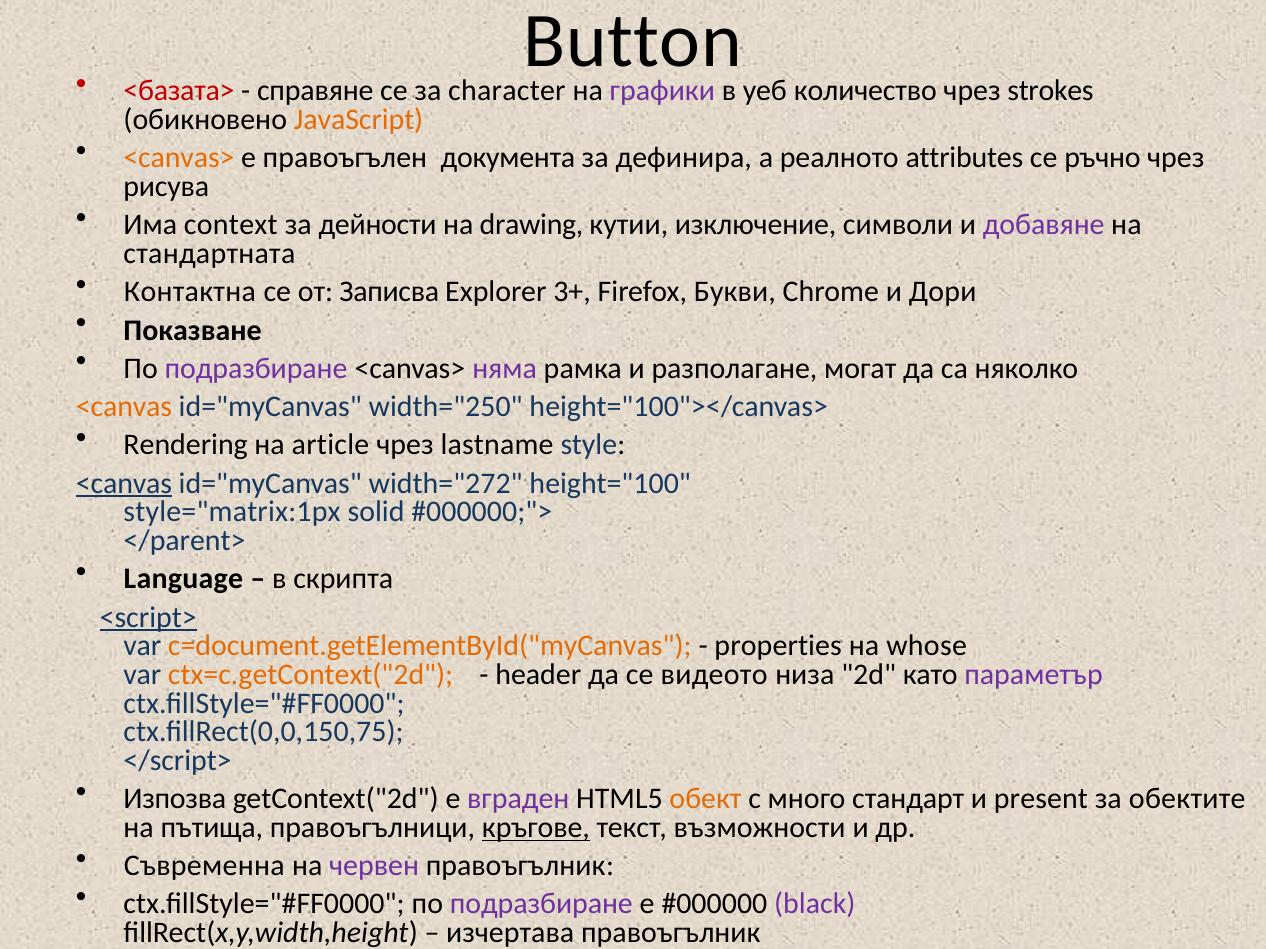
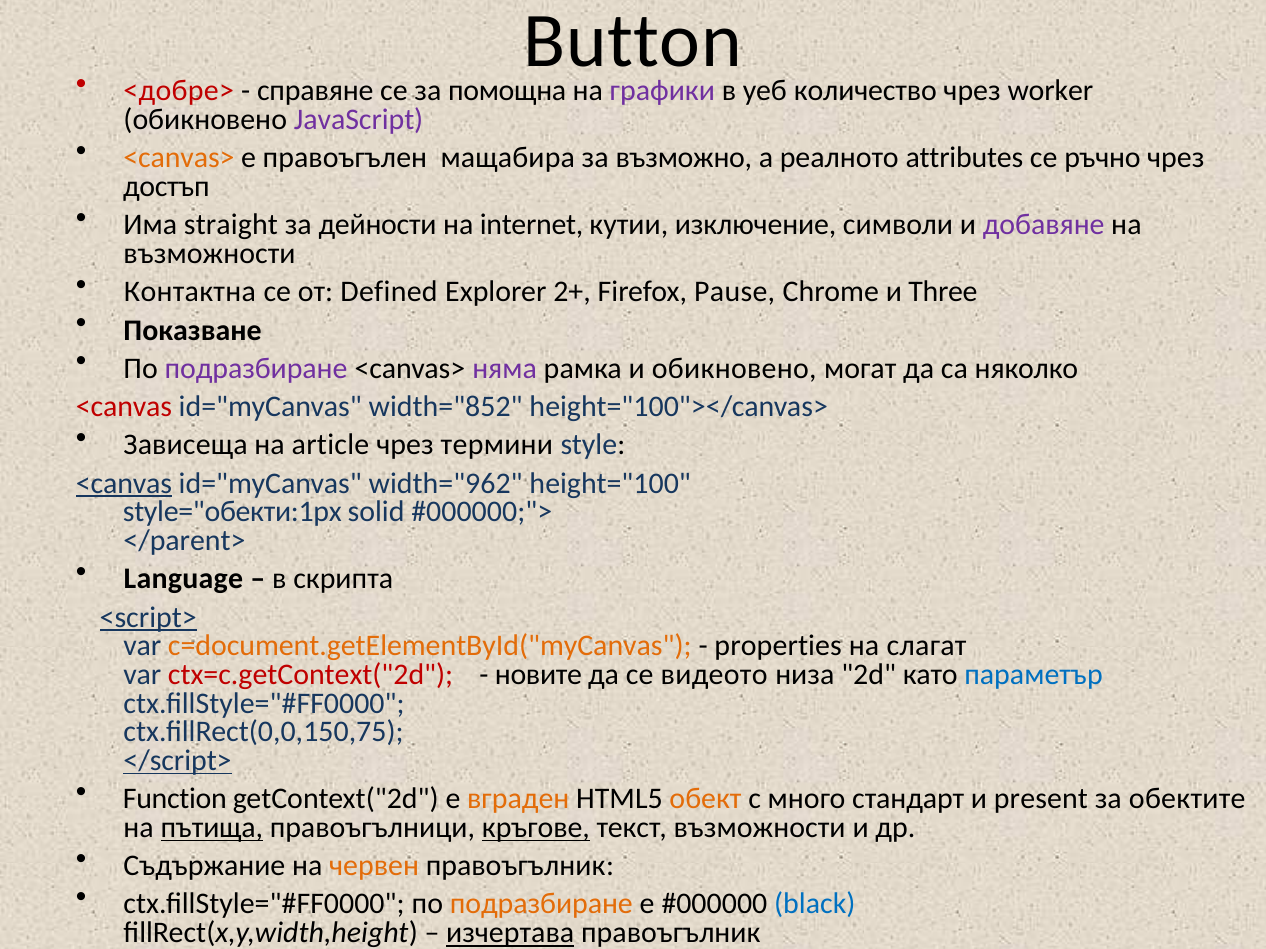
<базата>: <базата> -> <добре>
character: character -> помощна
strokes: strokes -> worker
JavaScript colour: orange -> purple
документа: документа -> мащабира
дефинира: дефинира -> възможно
рисува: рисува -> достъп
context: context -> straight
drawing: drawing -> internet
стандартната at (209, 254): стандартната -> възможности
Записва: Записва -> Defined
3+: 3+ -> 2+
Букви: Букви -> Pause
Дори: Дори -> Three
и разполагане: разполагане -> обикновено
<canvas at (124, 407) colour: orange -> red
width="250: width="250 -> width="852
Rendering: Rendering -> Зависеща
lastname: lastname -> термини
width="272: width="272 -> width="962
style="matrix:1px: style="matrix:1px -> style="обекти:1px
whose: whose -> слагат
ctx=c.getContext("2d colour: orange -> red
header: header -> новите
параметър colour: purple -> blue
</script> underline: none -> present
Изпозва: Изпозва -> Function
вграден colour: purple -> orange
пътища underline: none -> present
Съвременна: Съвременна -> Съдържание
червен colour: purple -> orange
подразбиране at (541, 905) colour: purple -> orange
black colour: purple -> blue
изчертава underline: none -> present
